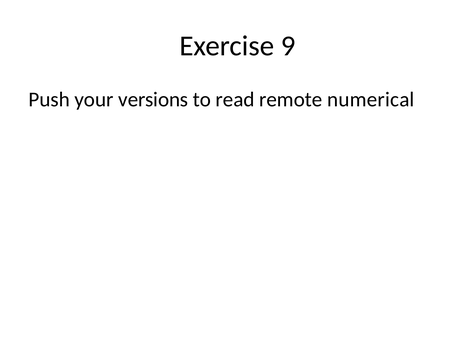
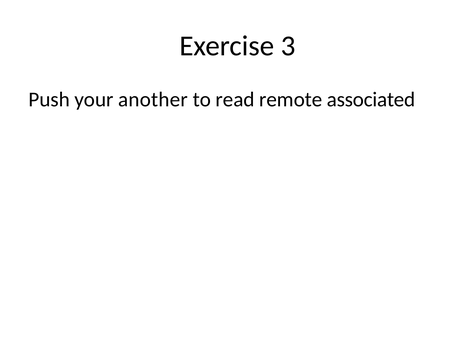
9: 9 -> 3
versions: versions -> another
numerical: numerical -> associated
